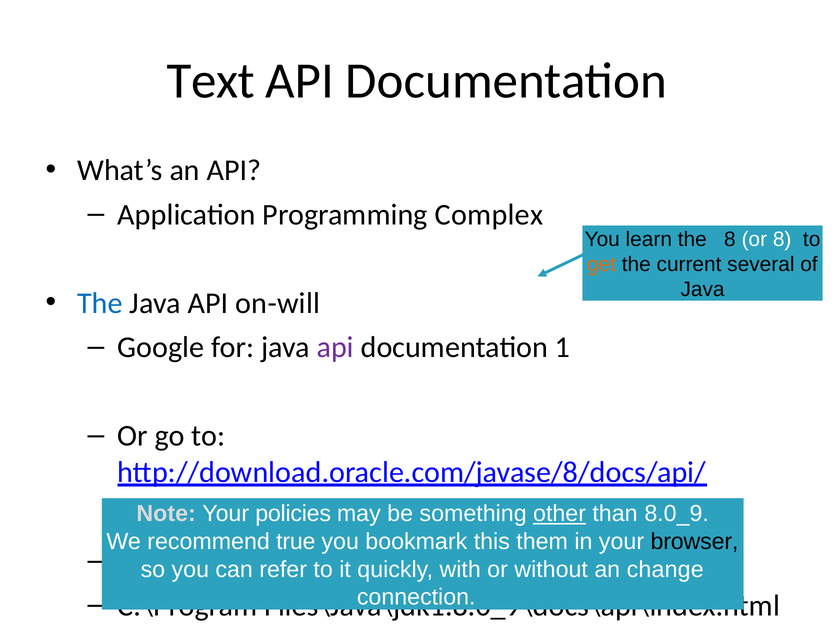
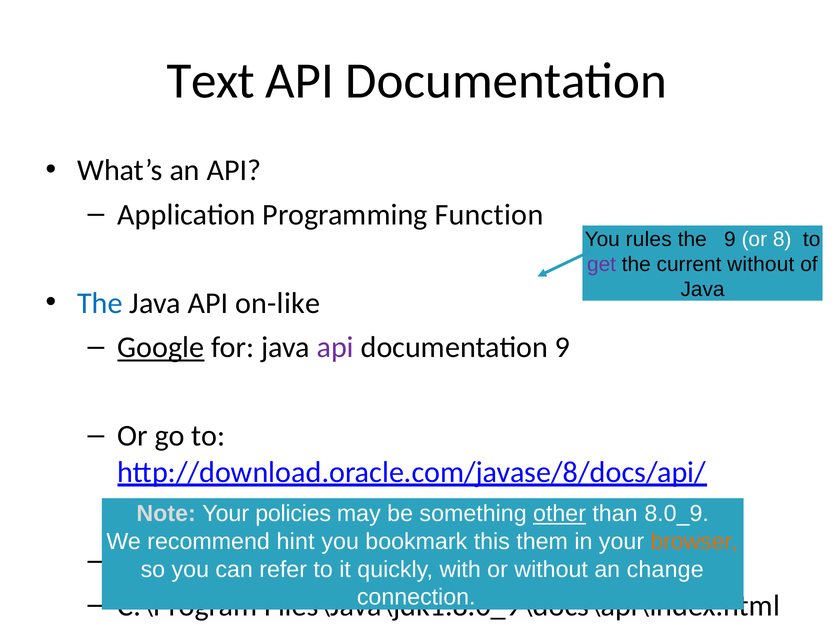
Complex: Complex -> Function
learn: learn -> rules
the 8: 8 -> 9
get colour: orange -> purple
current several: several -> without
on-will: on-will -> on-like
Google underline: none -> present
documentation 1: 1 -> 9
true: true -> hint
browser colour: black -> orange
